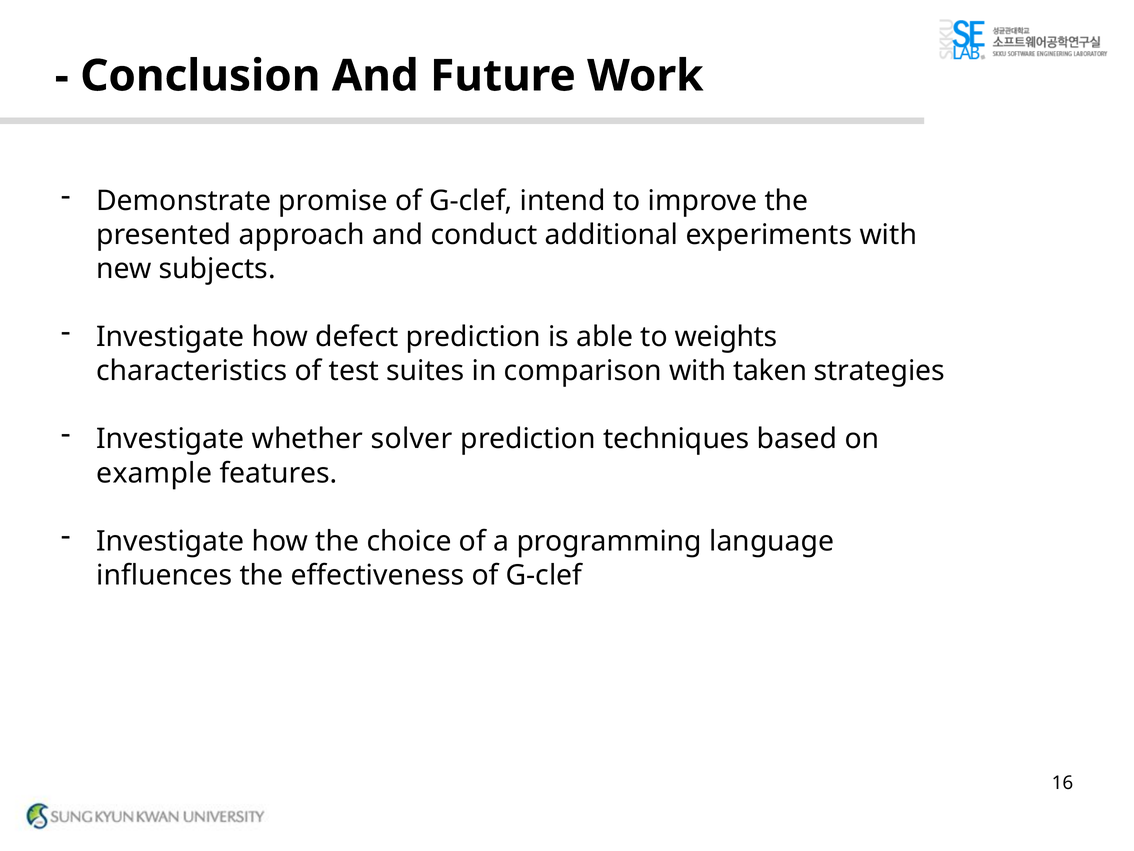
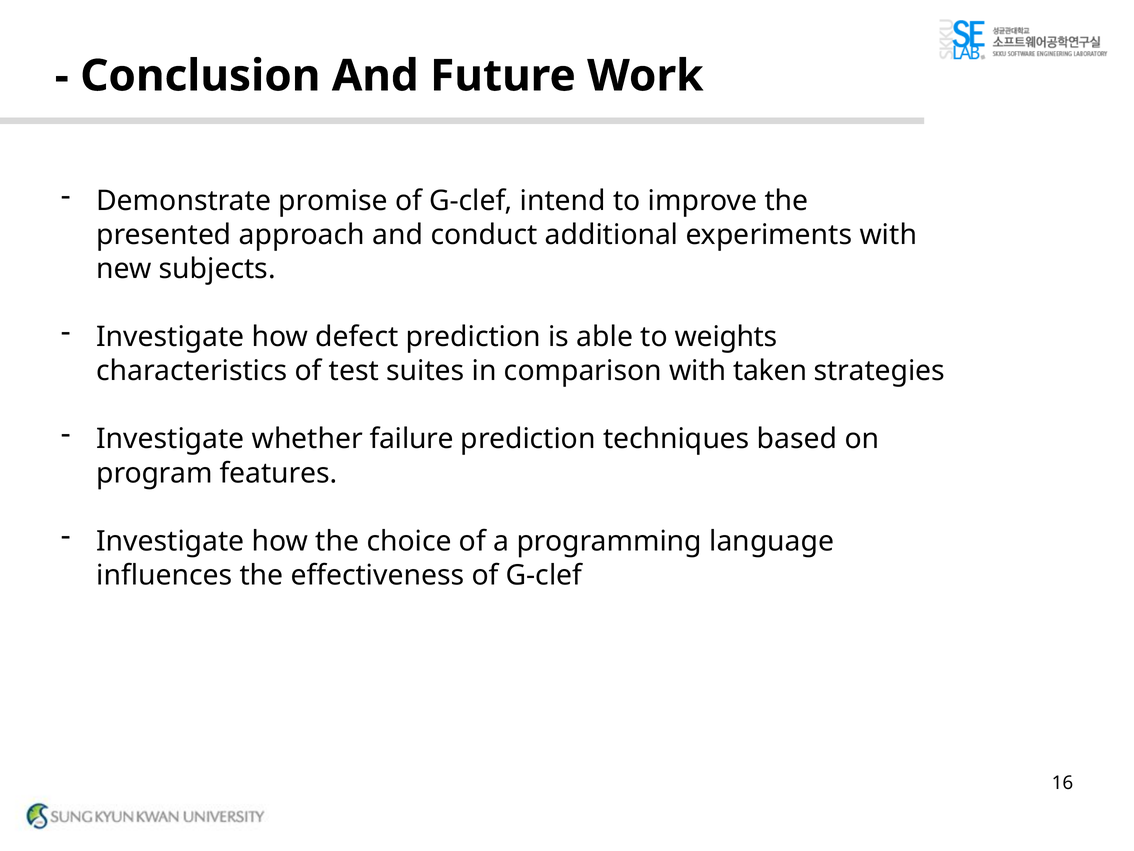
solver: solver -> failure
example: example -> program
